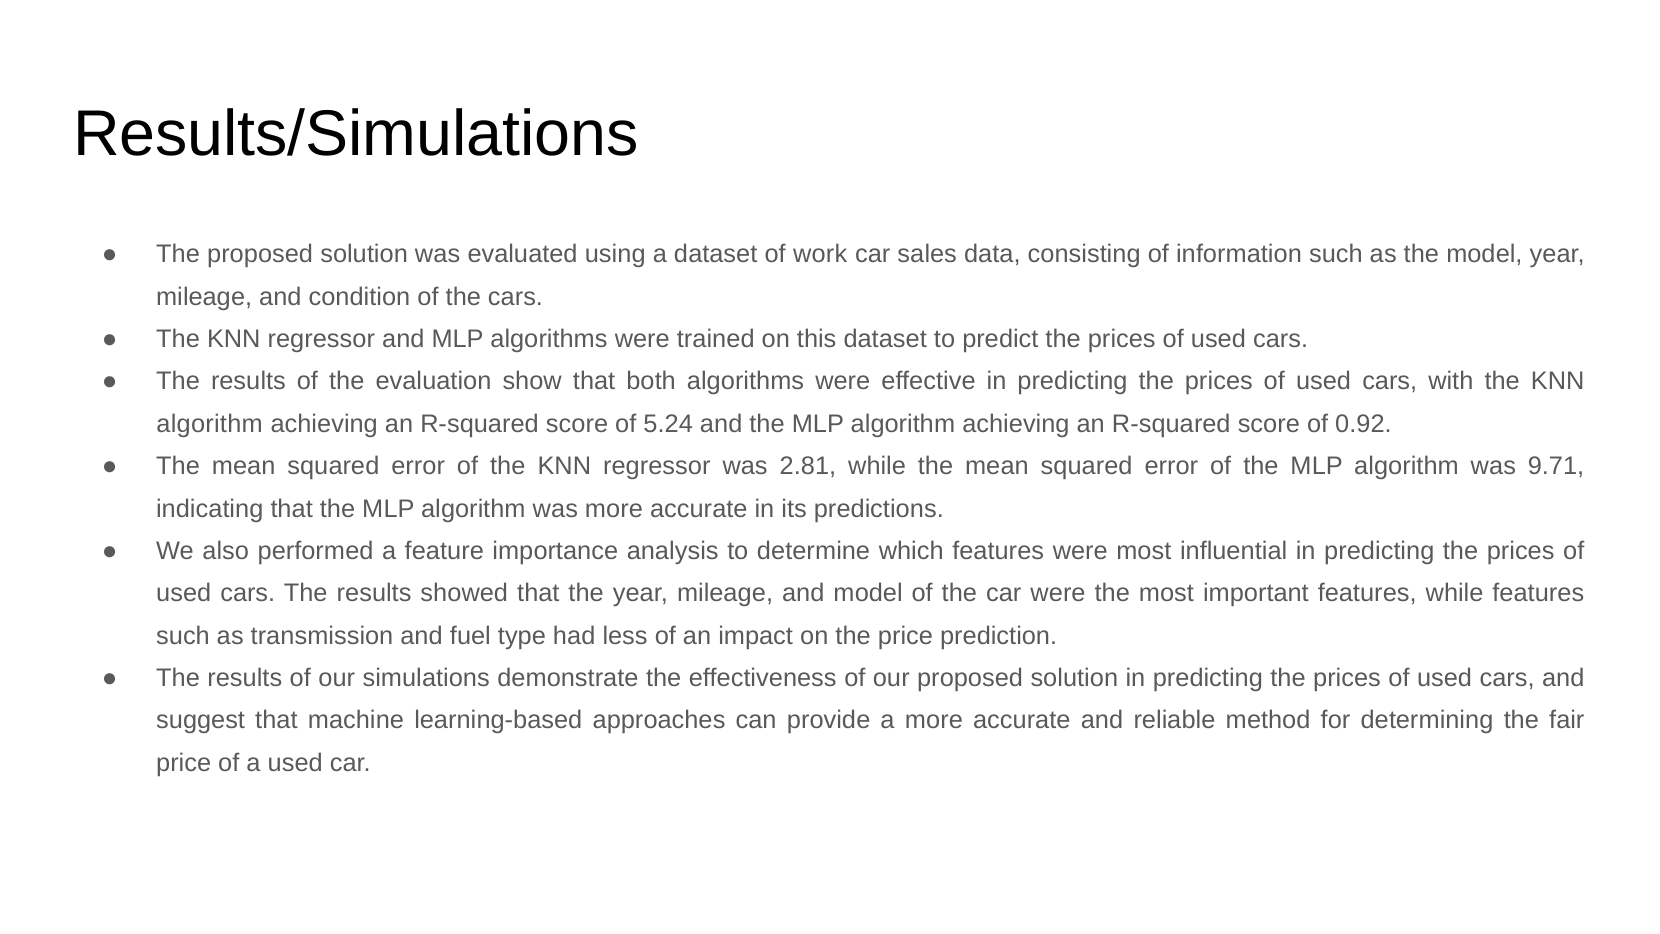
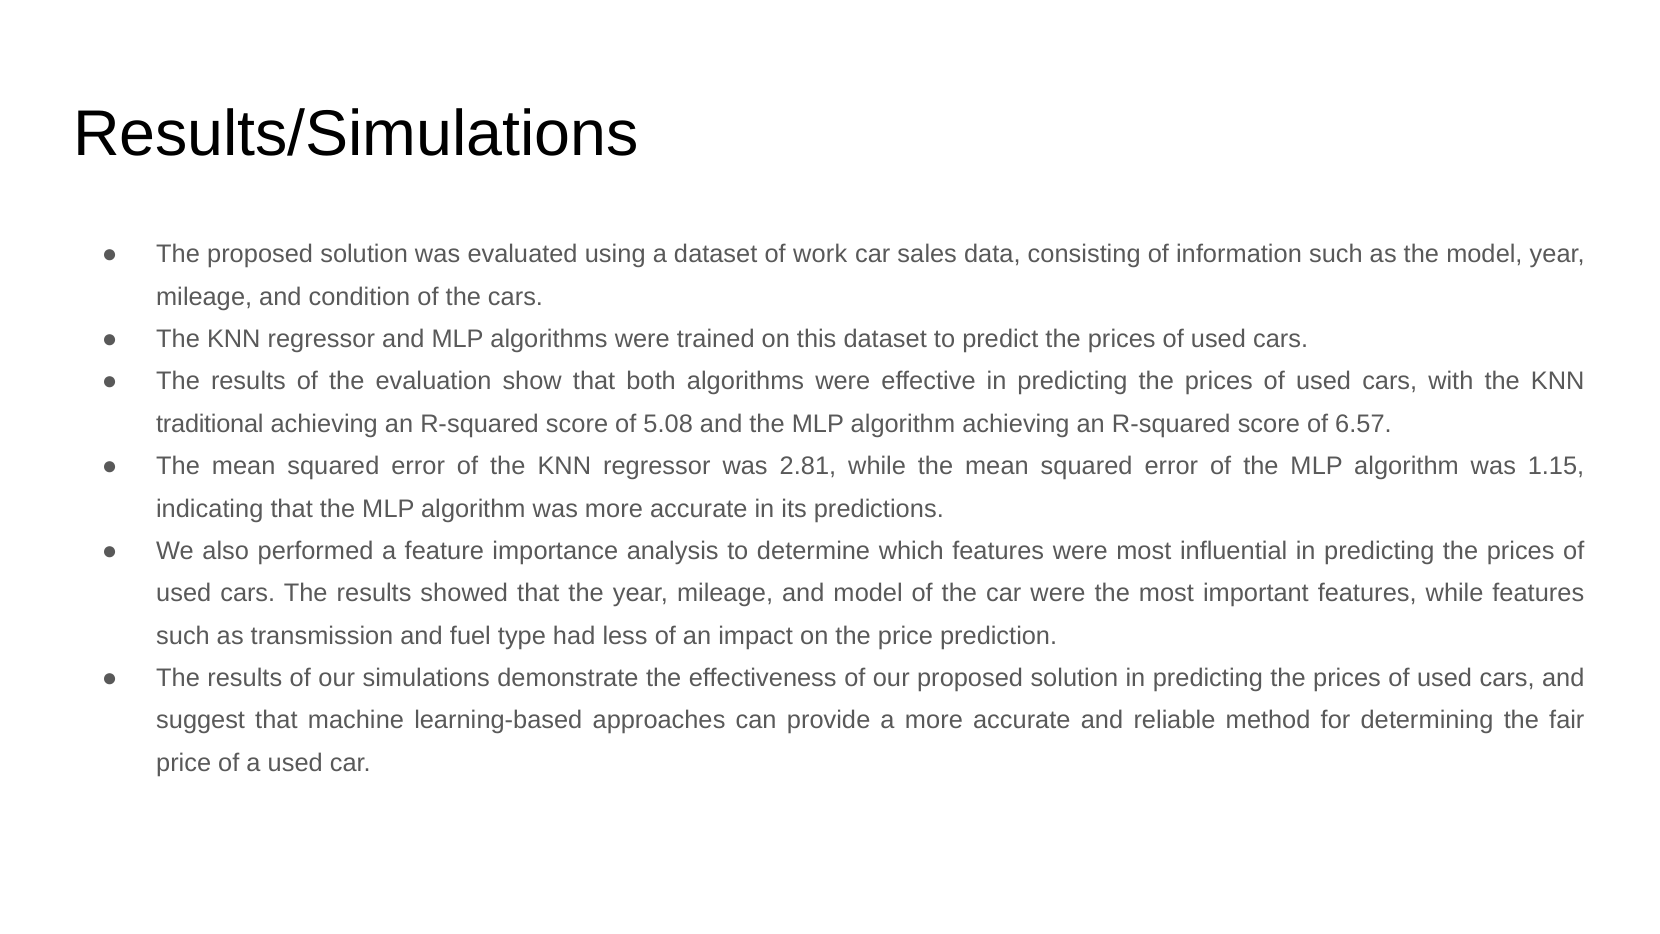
algorithm at (210, 424): algorithm -> traditional
5.24: 5.24 -> 5.08
0.92: 0.92 -> 6.57
9.71: 9.71 -> 1.15
